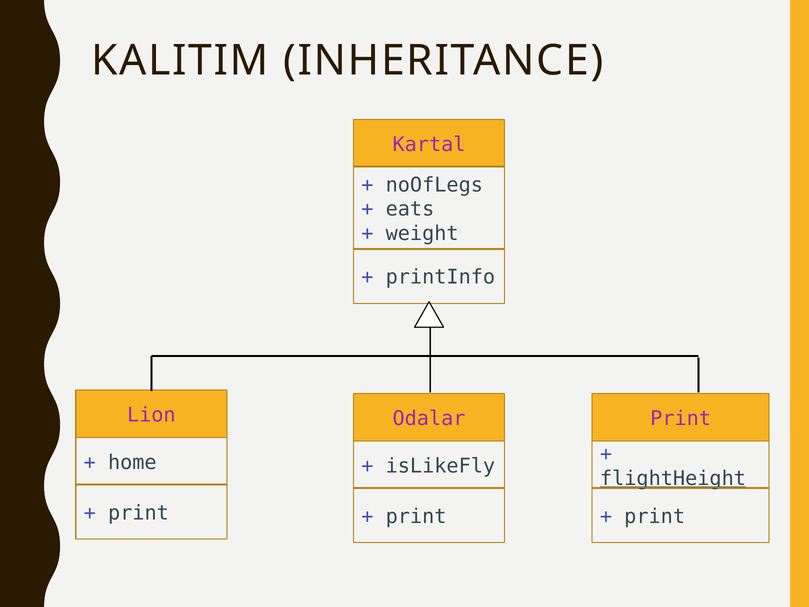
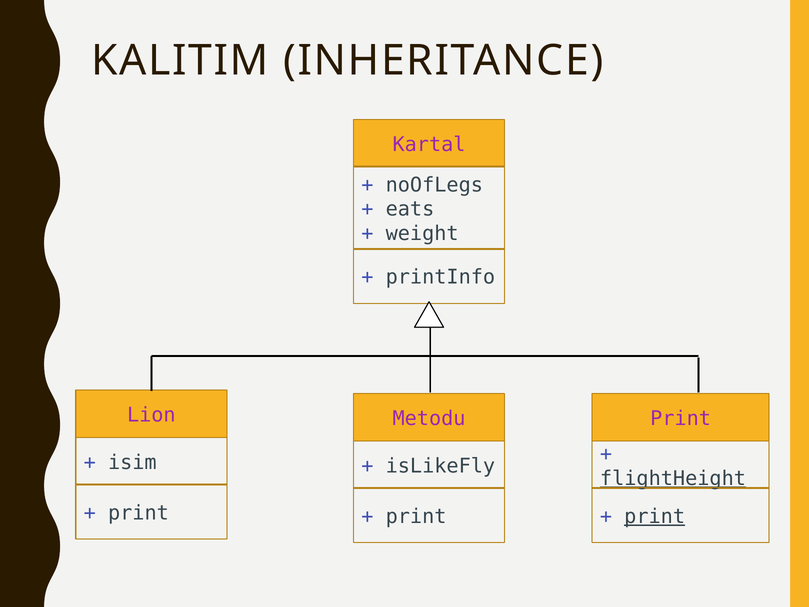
Odalar: Odalar -> Metodu
home: home -> isim
print at (655, 516) underline: none -> present
